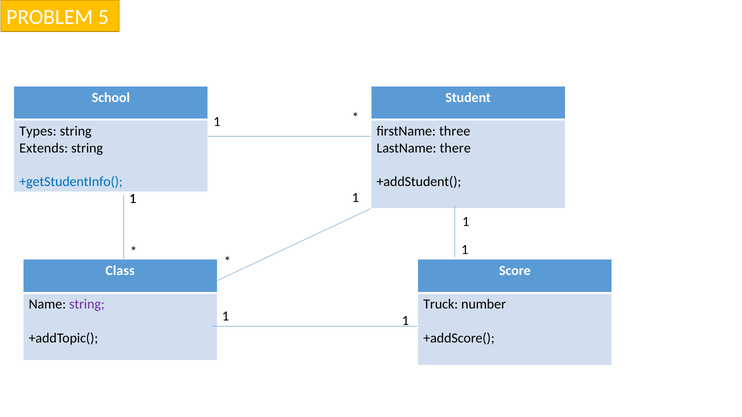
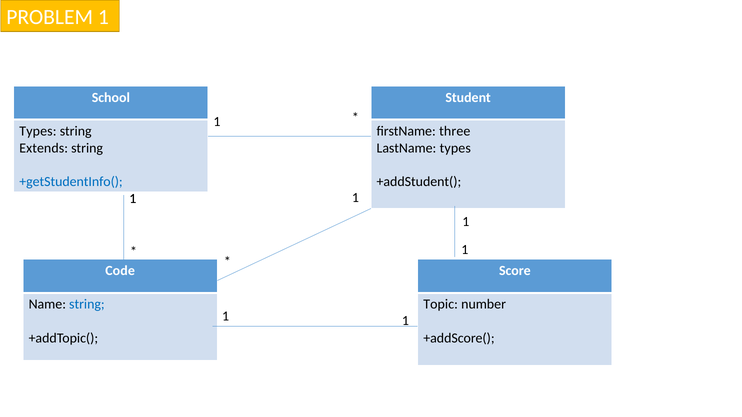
PROBLEM 5: 5 -> 1
LastName there: there -> types
Class: Class -> Code
string at (87, 305) colour: purple -> blue
Truck: Truck -> Topic
